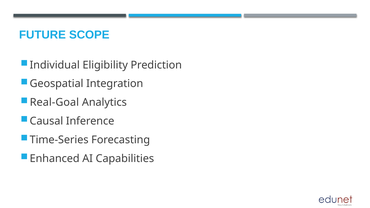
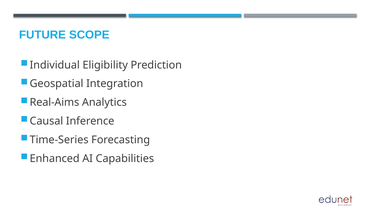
Real-Goal: Real-Goal -> Real-Aims
